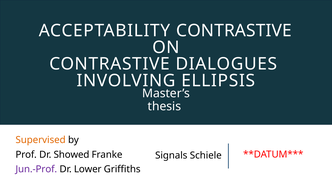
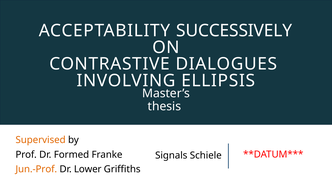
ACCEPTABILITY CONTRASTIVE: CONTRASTIVE -> SUCCESSIVELY
Showed: Showed -> Formed
Jun.-Prof colour: purple -> orange
